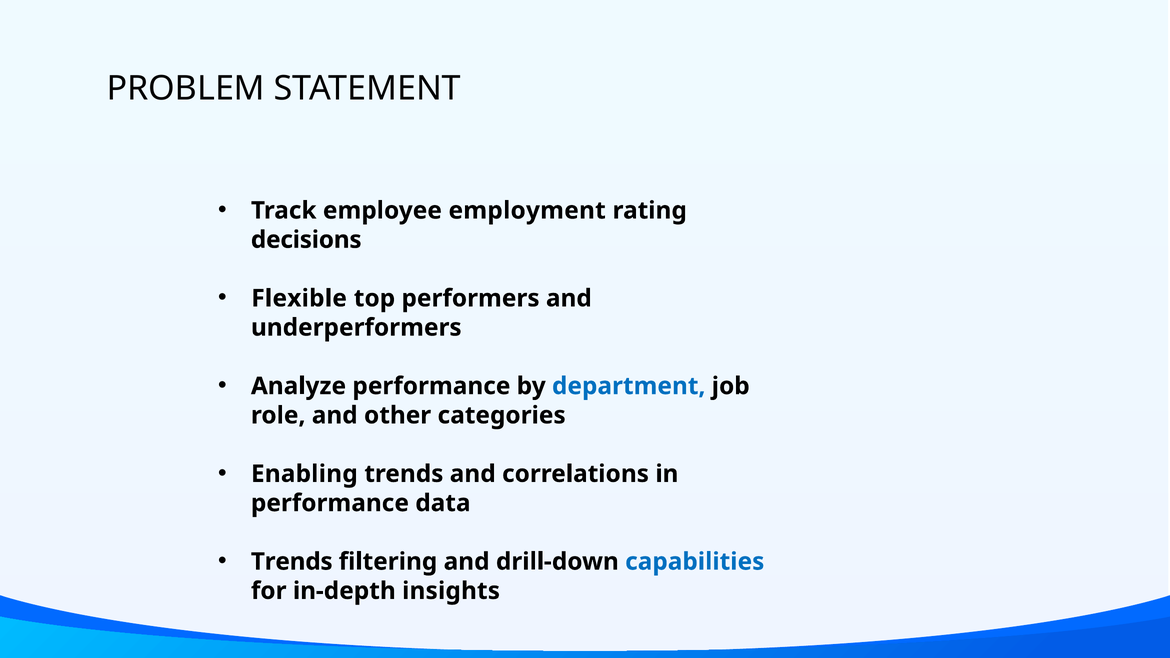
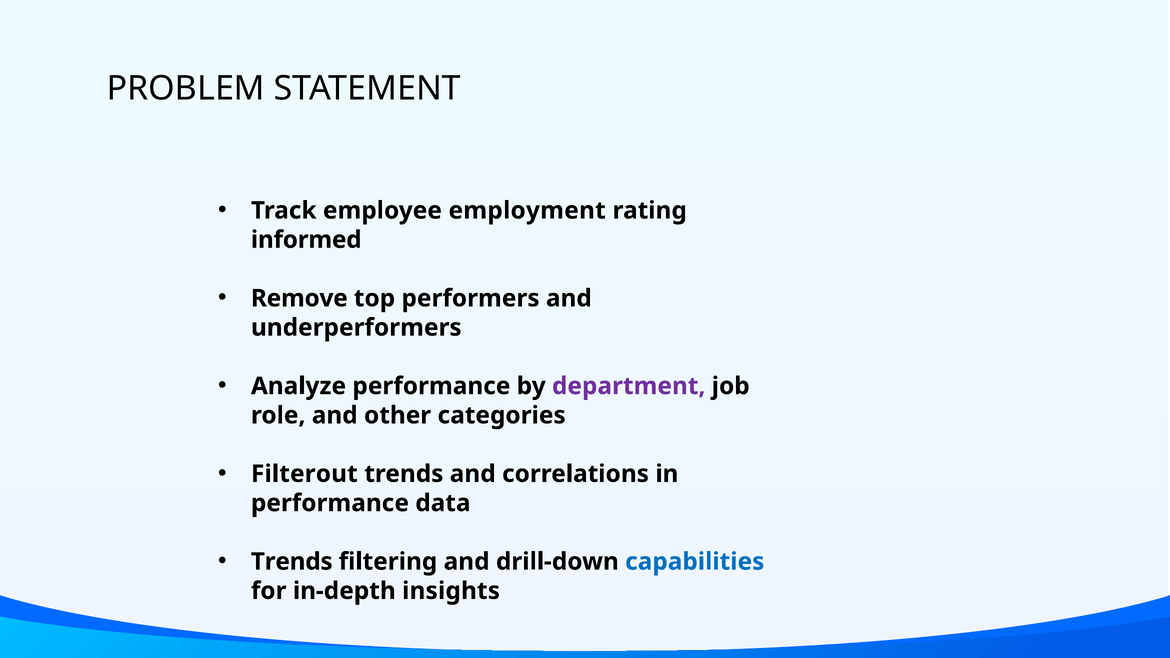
decisions: decisions -> informed
Flexible: Flexible -> Remove
department colour: blue -> purple
Enabling: Enabling -> Filterout
